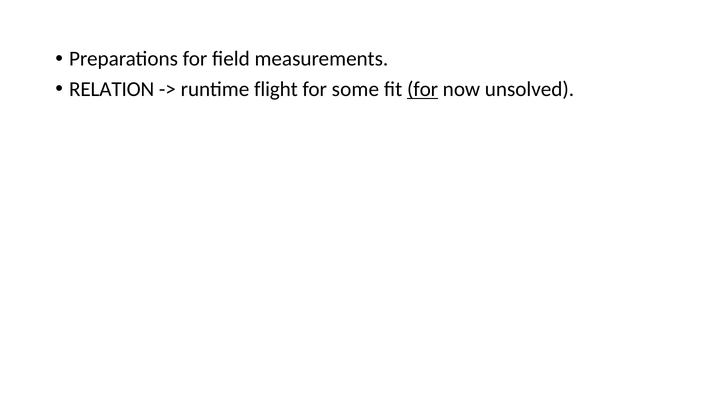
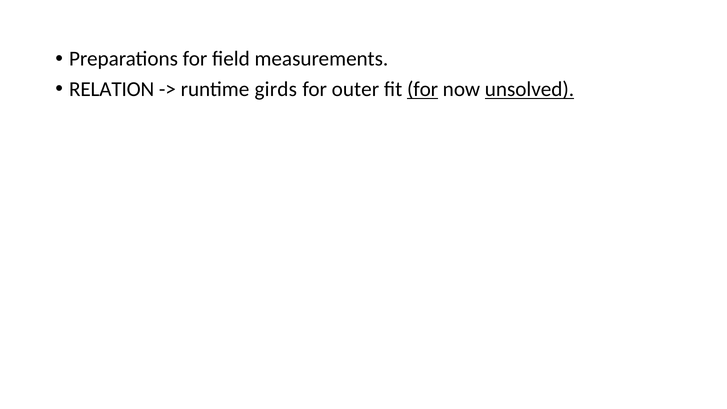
flight: flight -> girds
some: some -> outer
unsolved underline: none -> present
